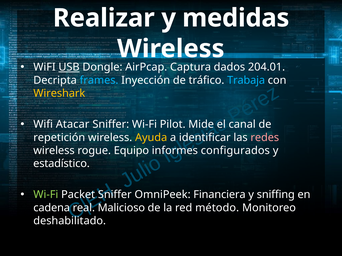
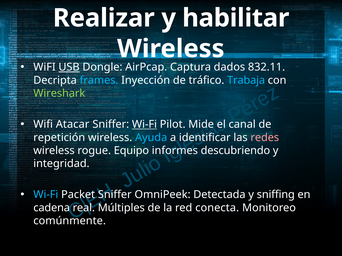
medidas: medidas -> habilitar
204.01: 204.01 -> 832.11
Wireshark colour: yellow -> light green
Wi-Fi at (144, 125) underline: none -> present
Ayuda colour: yellow -> light blue
configurados: configurados -> descubriendo
estadístico: estadístico -> integridad
Wi-Fi at (46, 195) colour: light green -> light blue
Financiera: Financiera -> Detectada
Malicioso: Malicioso -> Múltiples
método: método -> conecta
deshabilitado: deshabilitado -> comúnmente
